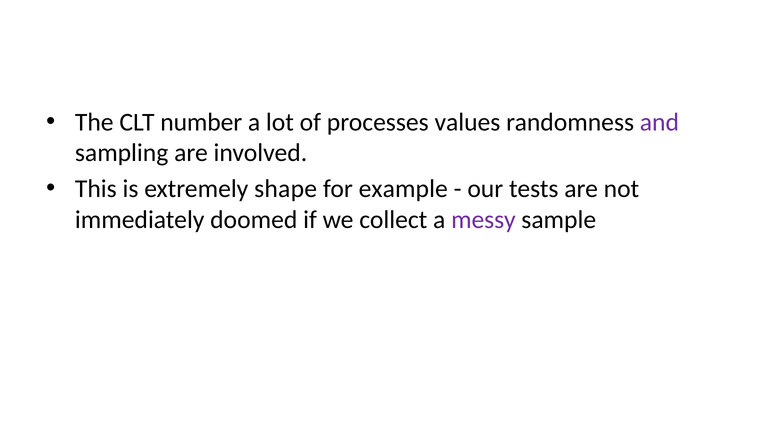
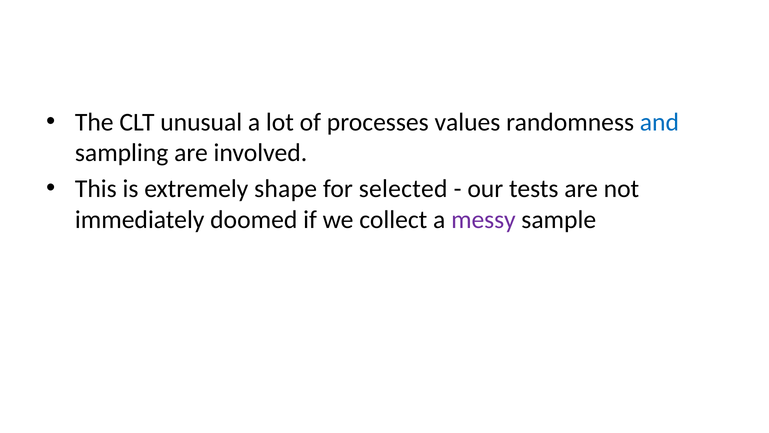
number: number -> unusual
and colour: purple -> blue
example: example -> selected
